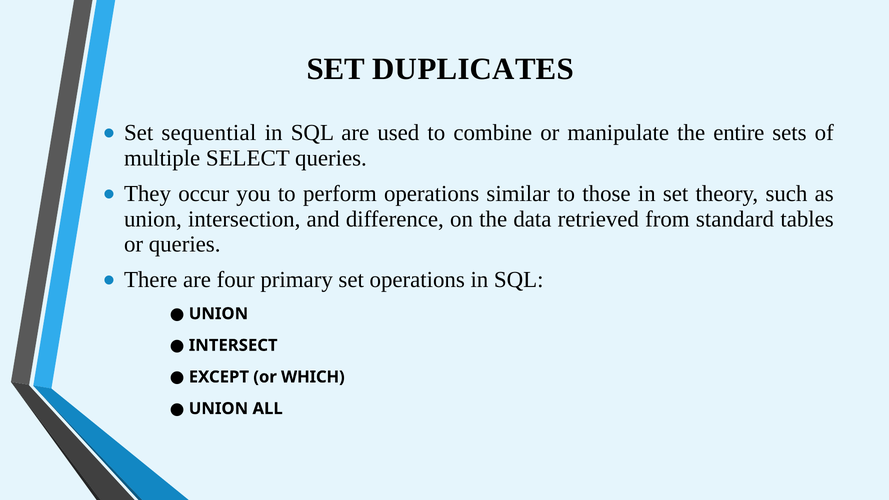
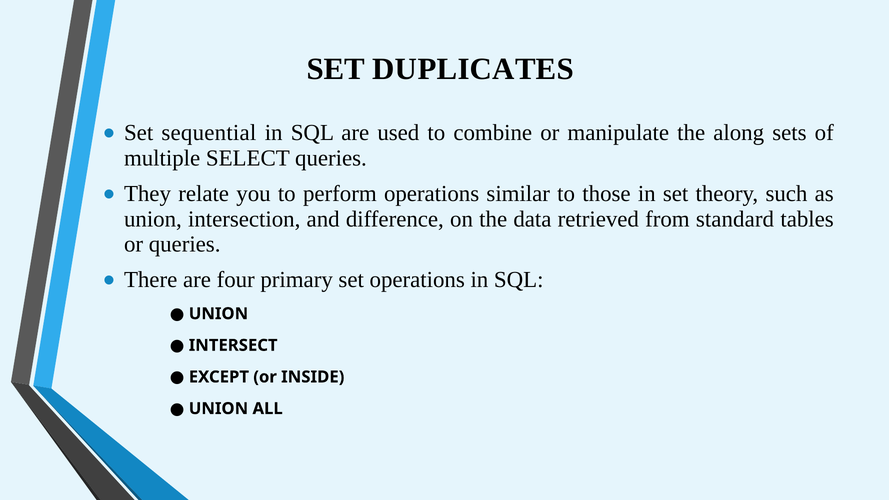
entire: entire -> along
occur: occur -> relate
WHICH: WHICH -> INSIDE
